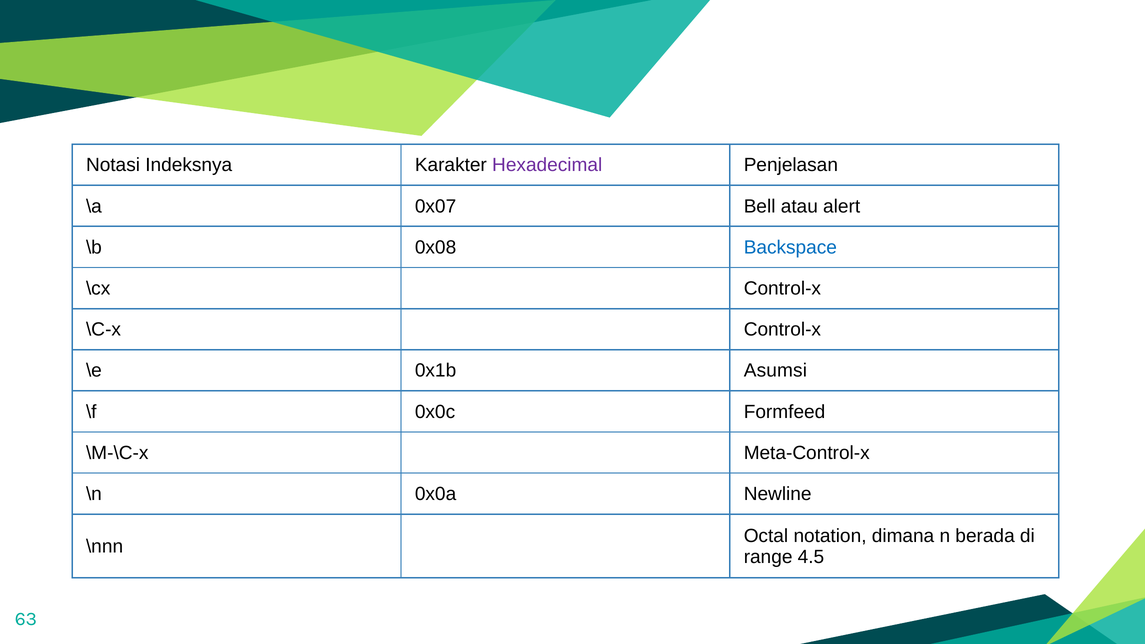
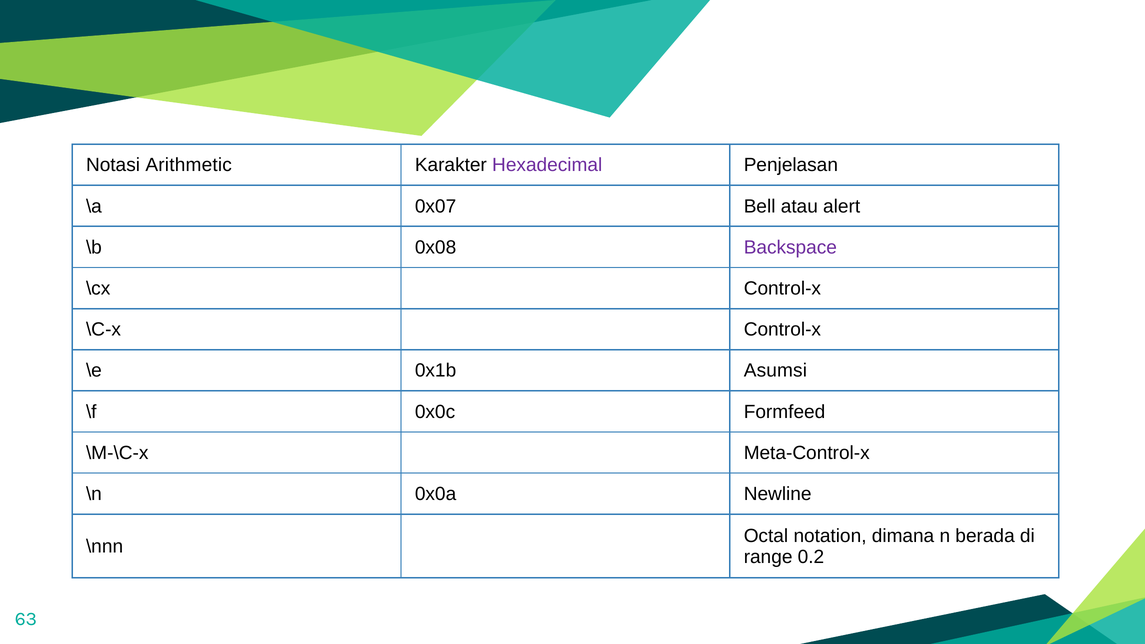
Indeksnya: Indeksnya -> Arithmetic
Backspace colour: blue -> purple
4.5: 4.5 -> 0.2
